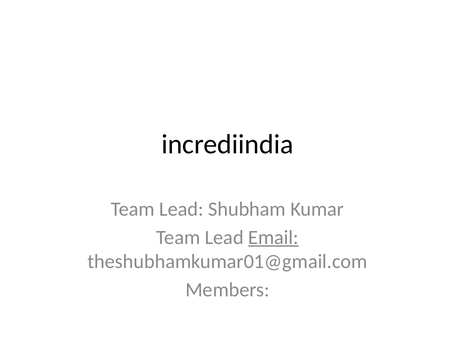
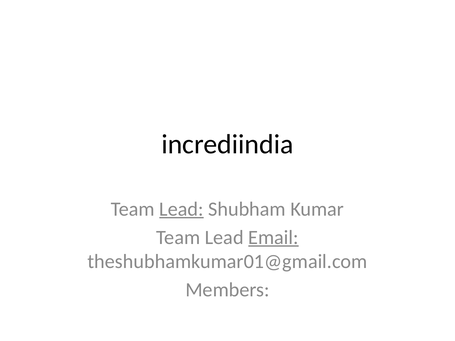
Lead at (181, 209) underline: none -> present
